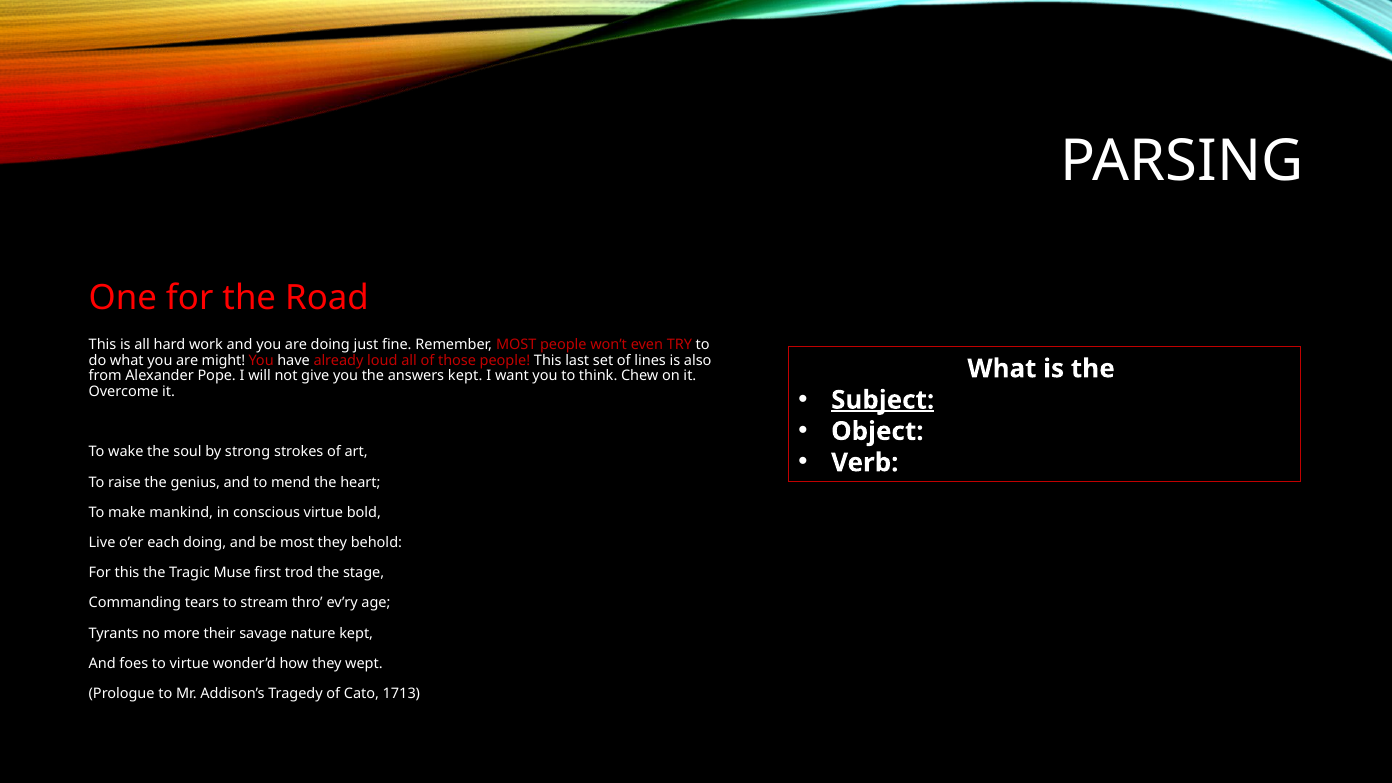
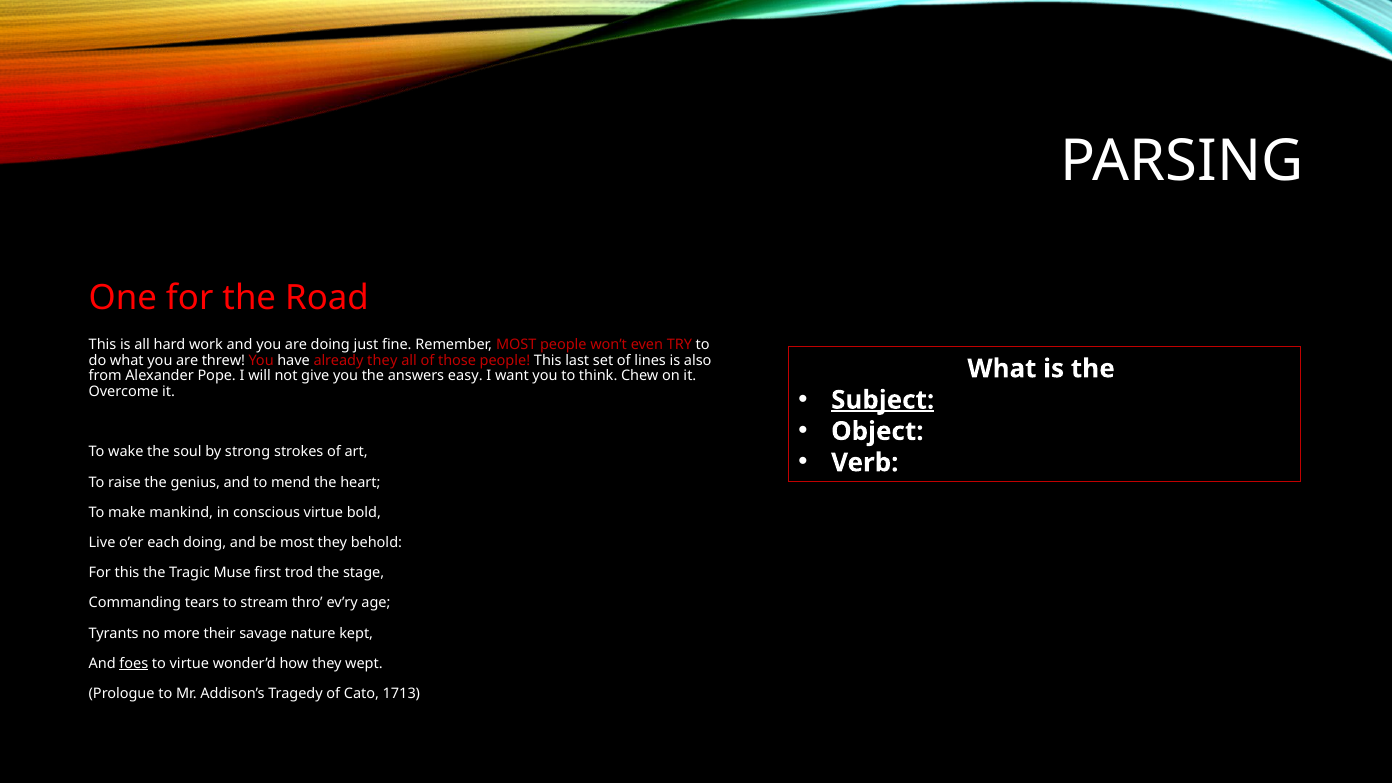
might: might -> threw
already loud: loud -> they
answers kept: kept -> easy
foes underline: none -> present
